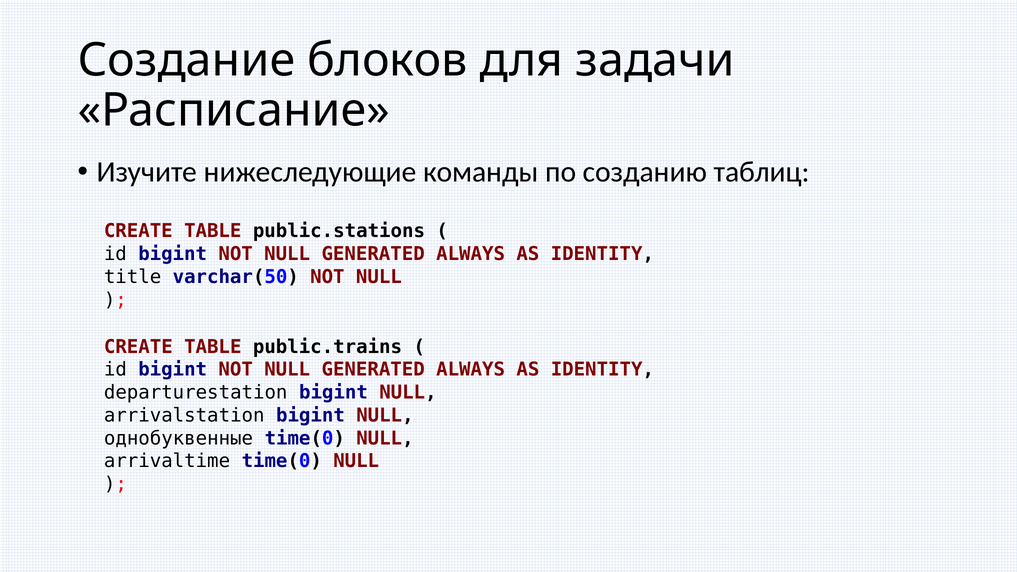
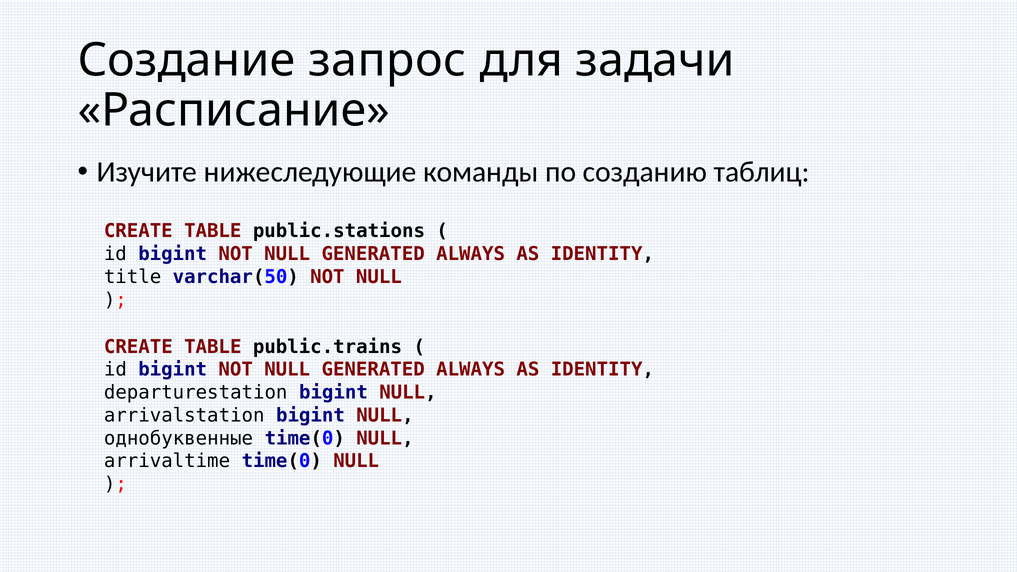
блоков: блоков -> запрос
